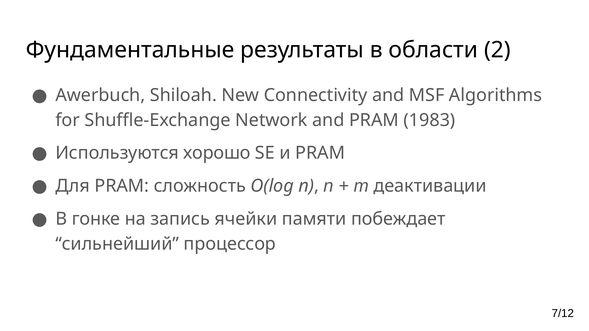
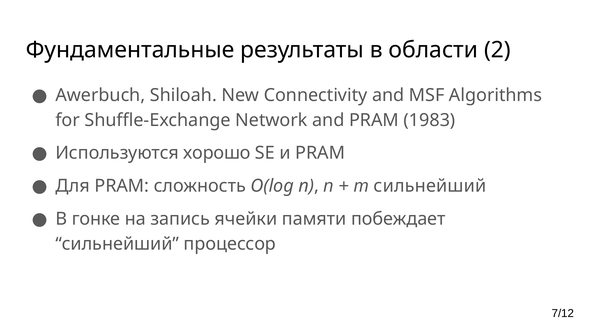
m деактивации: деактивации -> сильнейший
